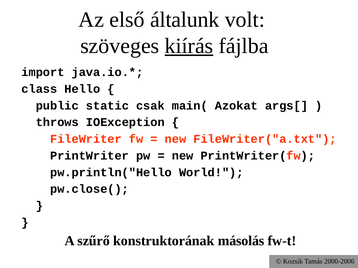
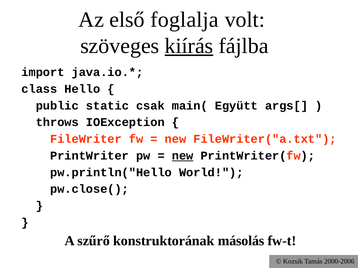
általunk: általunk -> foglalja
Azokat: Azokat -> Együtt
new at (183, 156) underline: none -> present
